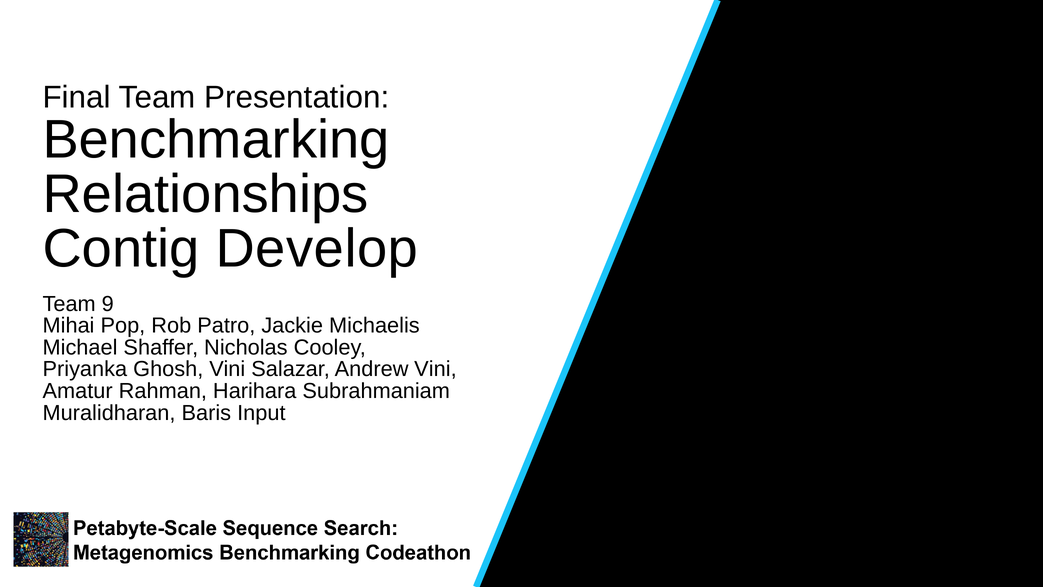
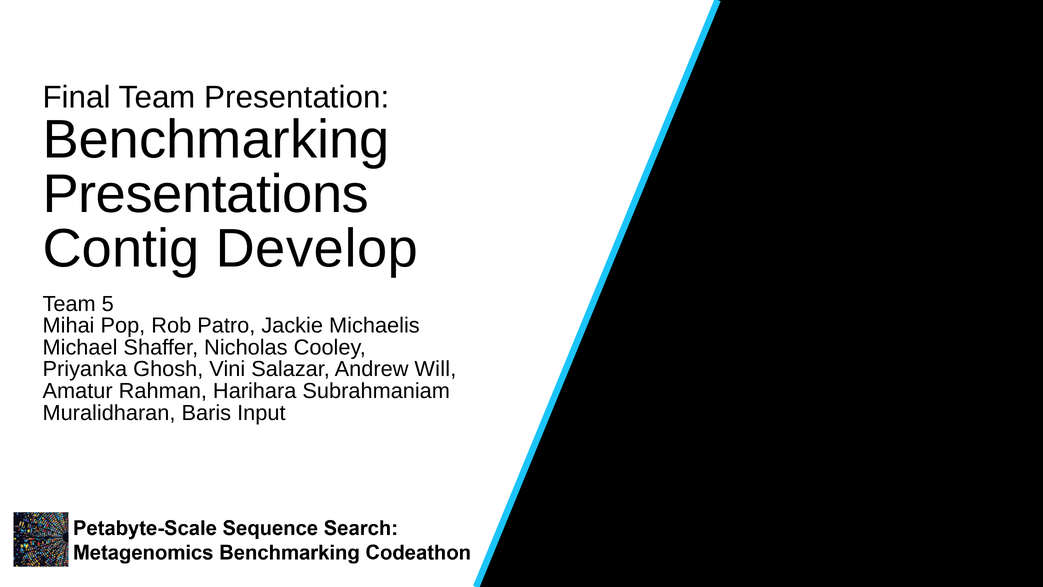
Relationships: Relationships -> Presentations
9: 9 -> 5
Andrew Vini: Vini -> Will
